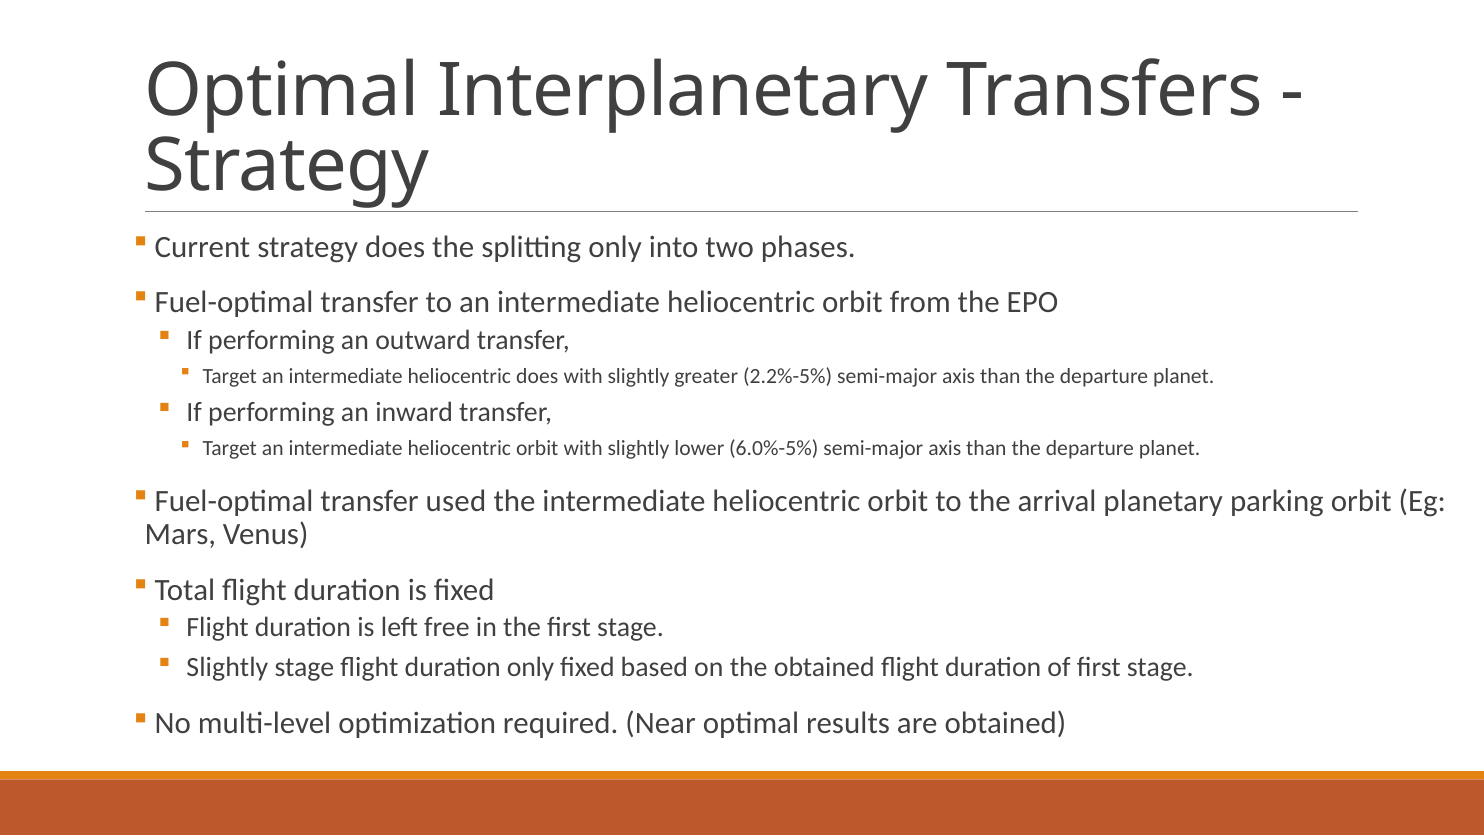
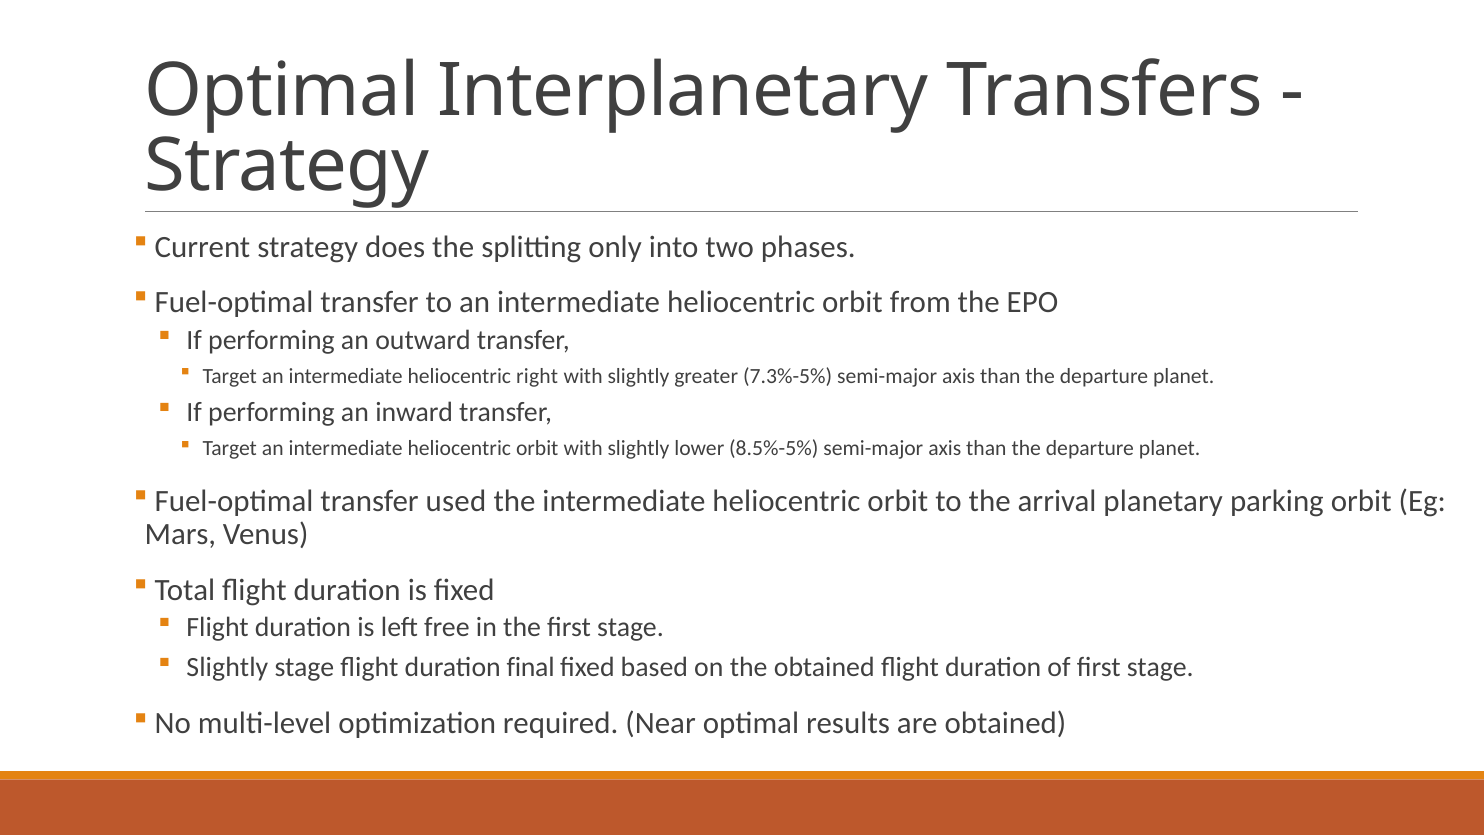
heliocentric does: does -> right
2.2%-5%: 2.2%-5% -> 7.3%-5%
6.0%-5%: 6.0%-5% -> 8.5%-5%
duration only: only -> final
